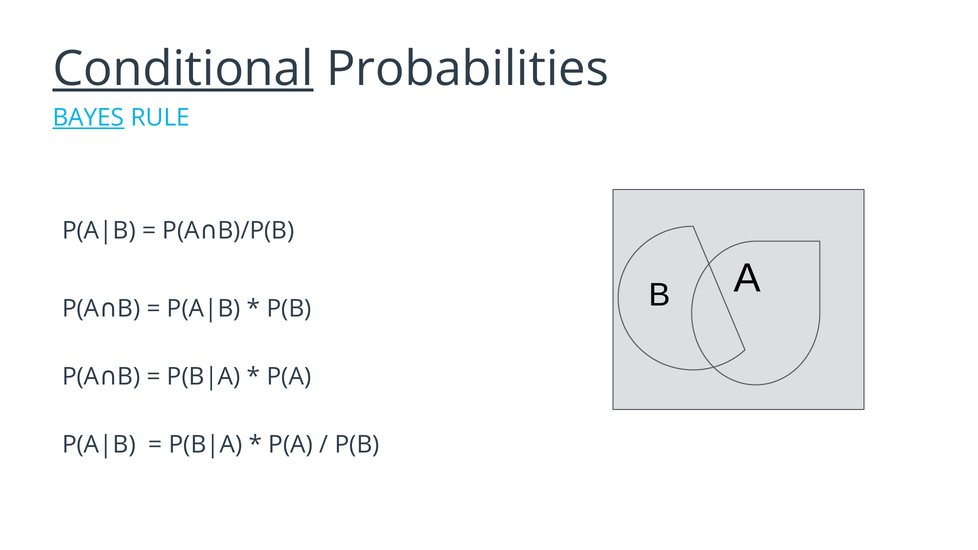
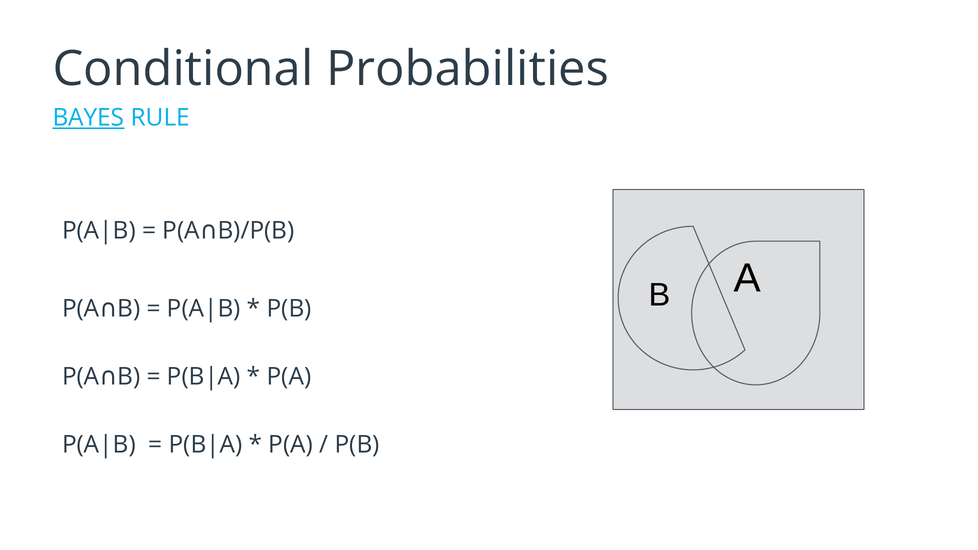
Conditional underline: present -> none
